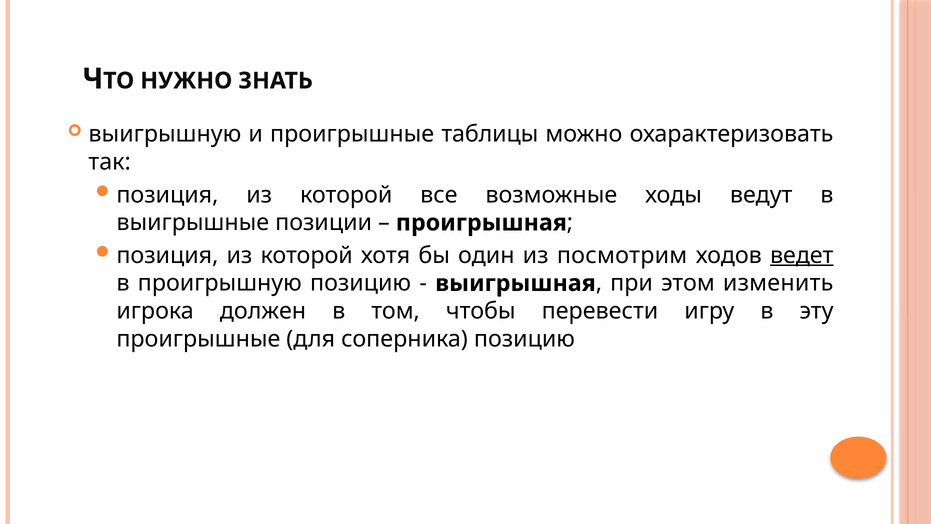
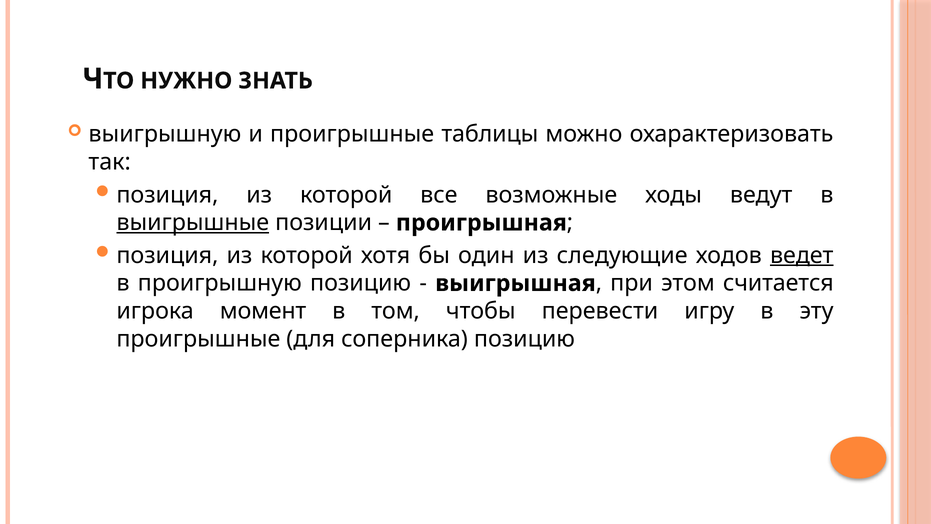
выигрышные underline: none -> present
посмотрим: посмотрим -> следующие
изменить: изменить -> считается
должен: должен -> момент
